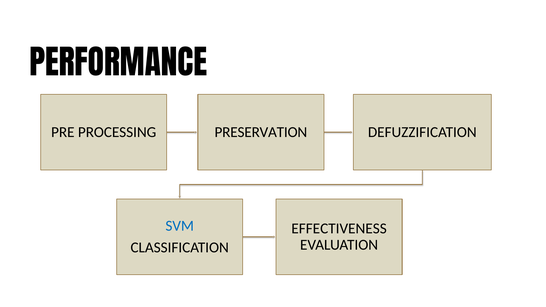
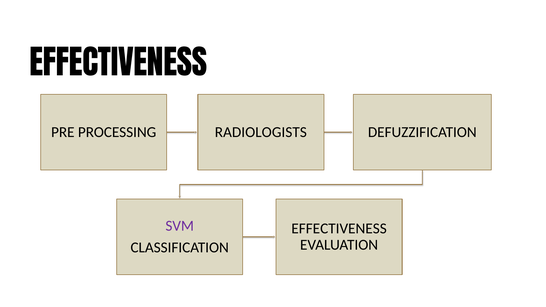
PERFORMANCE at (118, 64): PERFORMANCE -> EFFECTIVENESS
PRESERVATION: PRESERVATION -> RADIOLOGISTS
SVM colour: blue -> purple
